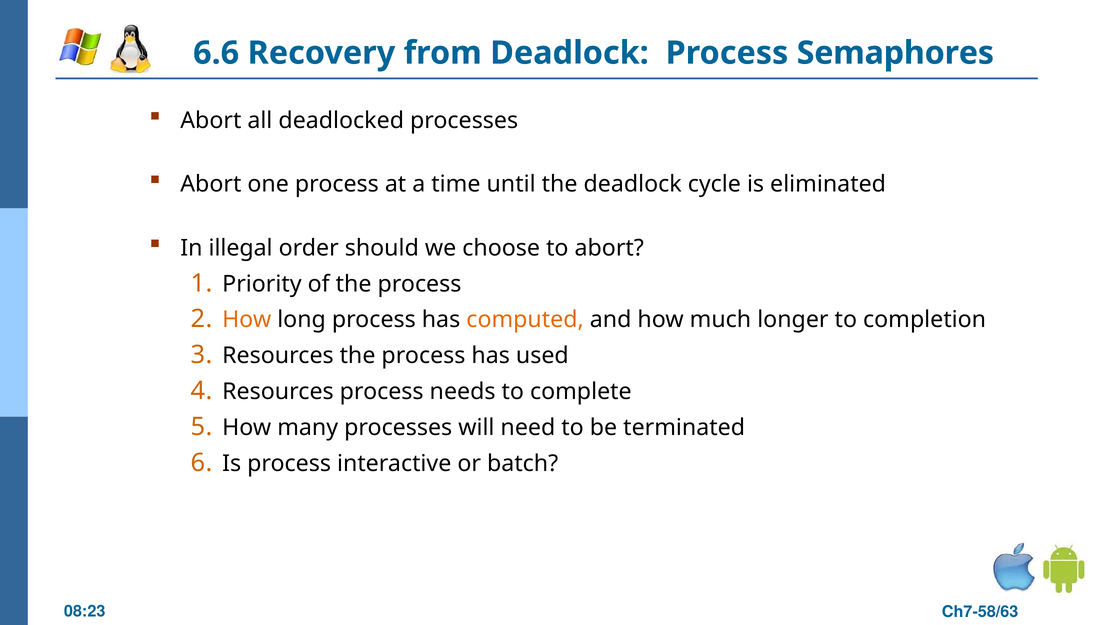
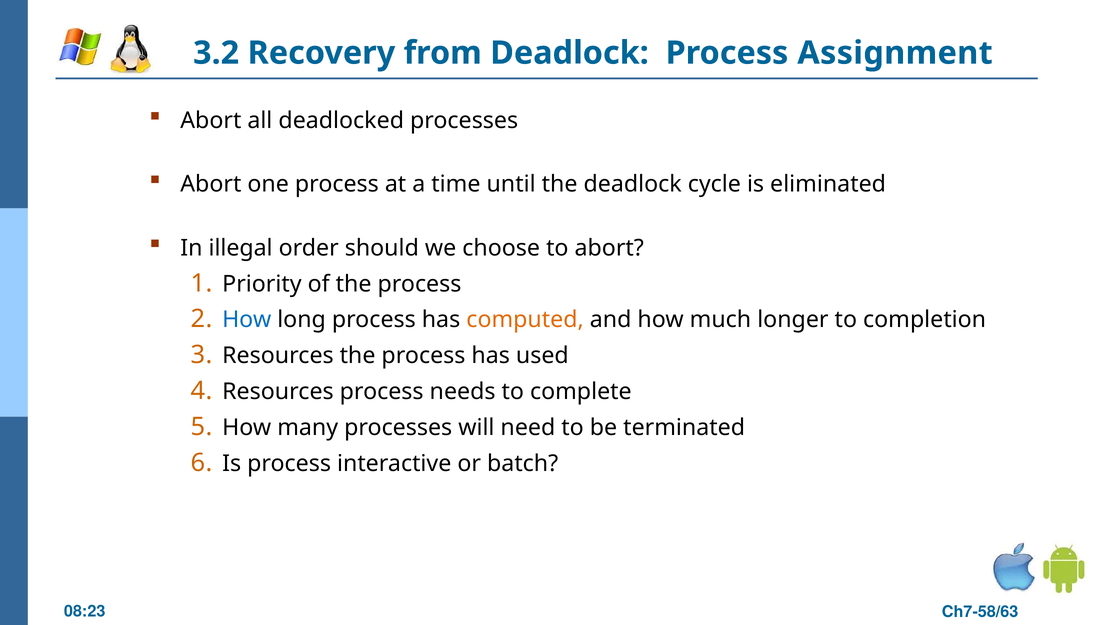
6.6: 6.6 -> 3.2
Semaphores: Semaphores -> Assignment
How at (247, 320) colour: orange -> blue
